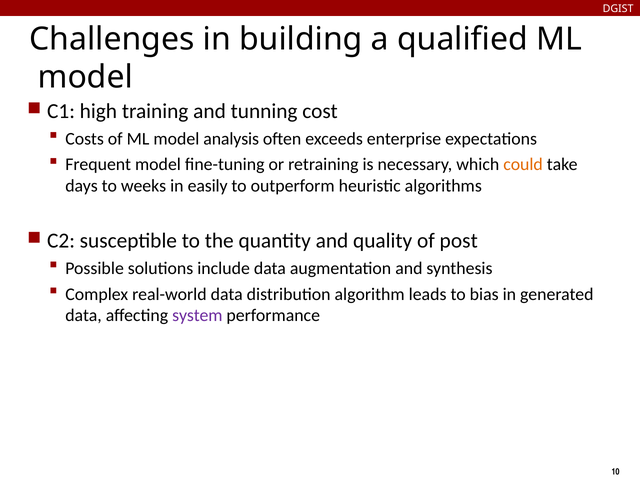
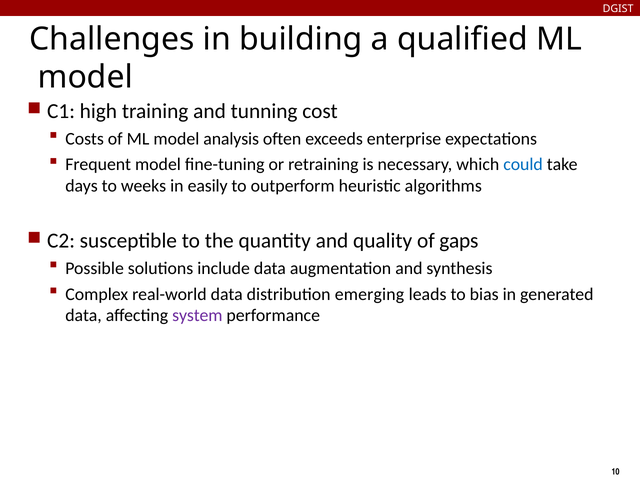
could colour: orange -> blue
post: post -> gaps
algorithm: algorithm -> emerging
